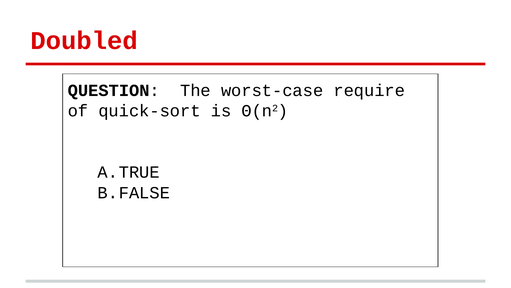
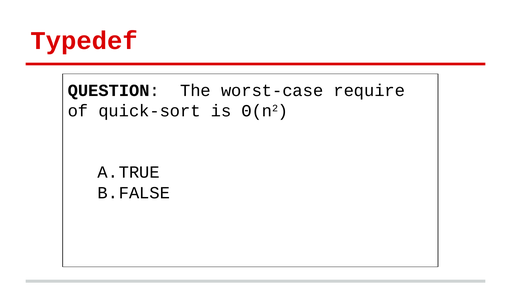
Doubled: Doubled -> Typedef
